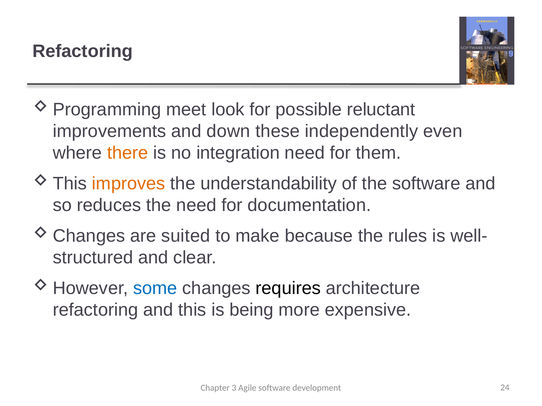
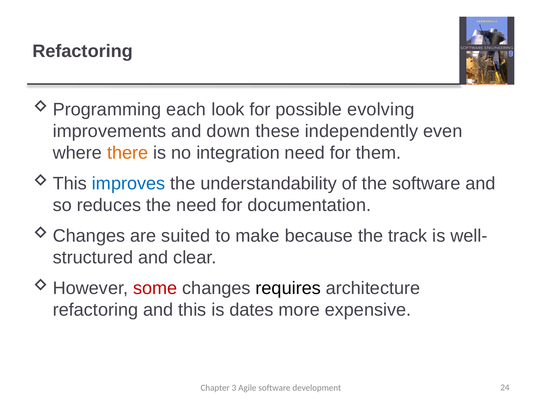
meet: meet -> each
reluctant: reluctant -> evolving
improves colour: orange -> blue
rules: rules -> track
some colour: blue -> red
being: being -> dates
